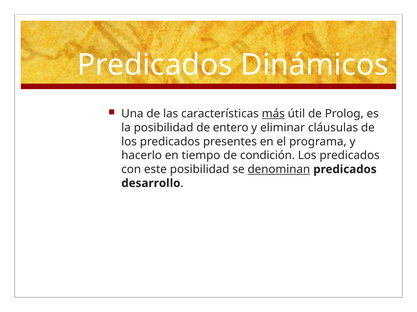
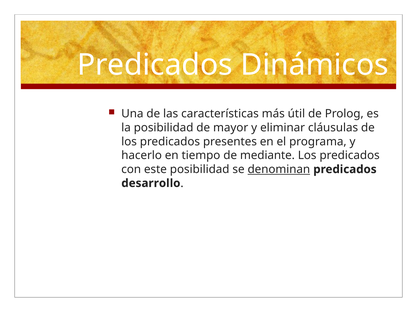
más underline: present -> none
entero: entero -> mayor
condición: condición -> mediante
